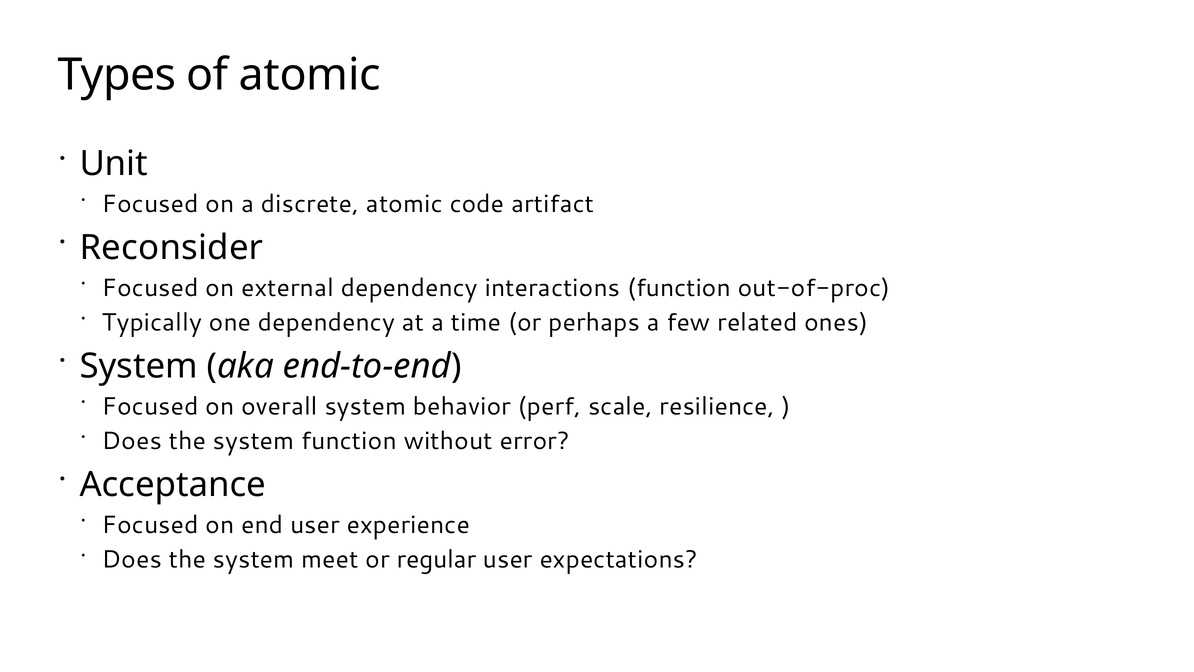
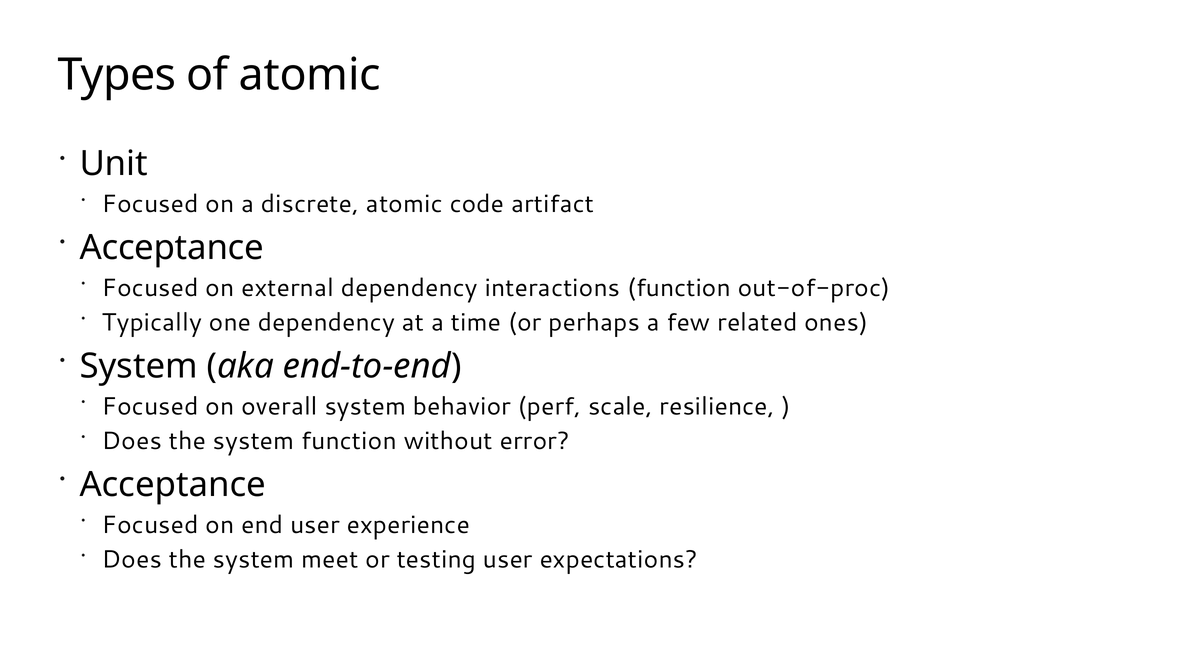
Reconsider at (171, 248): Reconsider -> Acceptance
regular: regular -> testing
